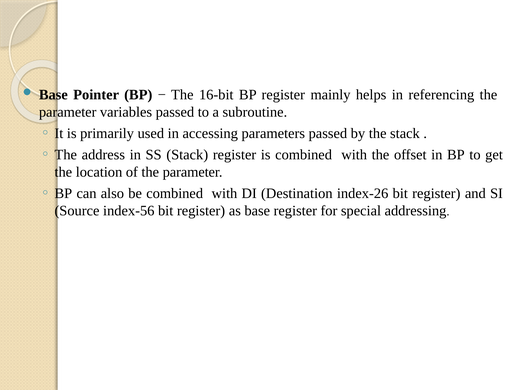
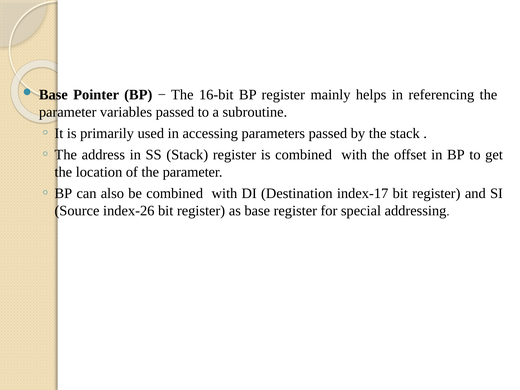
index-26: index-26 -> index-17
index-56: index-56 -> index-26
